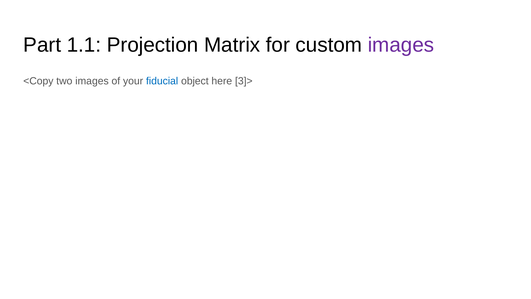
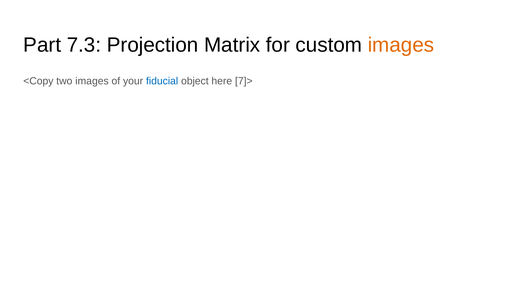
1.1: 1.1 -> 7.3
images at (401, 45) colour: purple -> orange
3]>: 3]> -> 7]>
